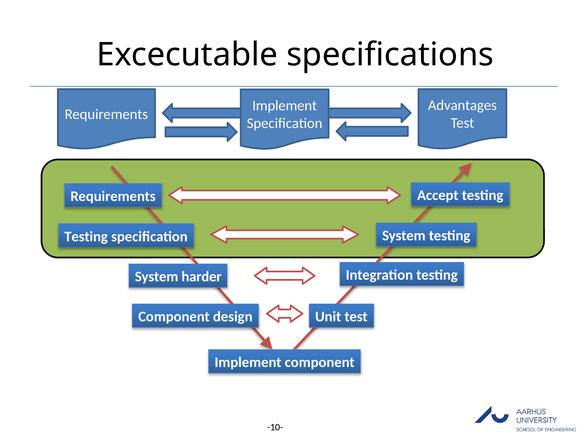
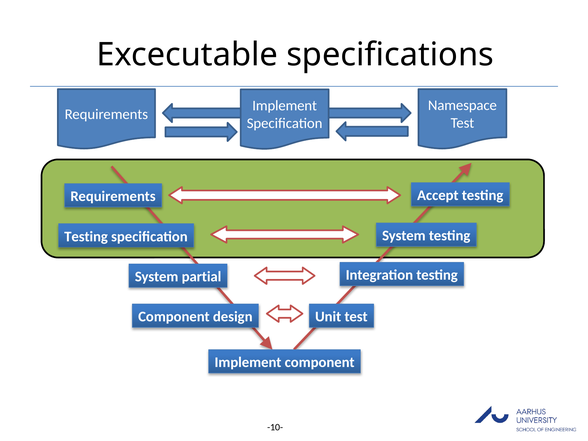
Advantages: Advantages -> Namespace
harder: harder -> partial
